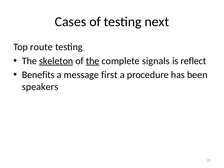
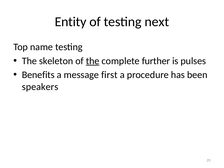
Cases: Cases -> Entity
route: route -> name
skeleton underline: present -> none
signals: signals -> further
reflect: reflect -> pulses
